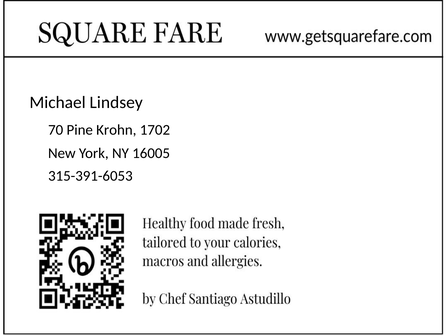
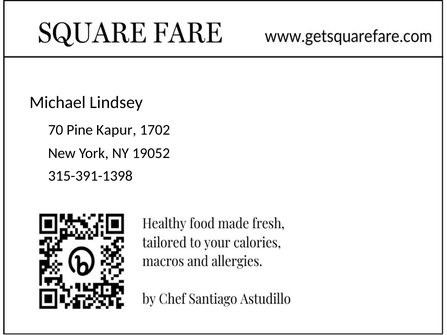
Krohn: Krohn -> Kapur
16005: 16005 -> 19052
315-391-6053: 315-391-6053 -> 315-391-1398
